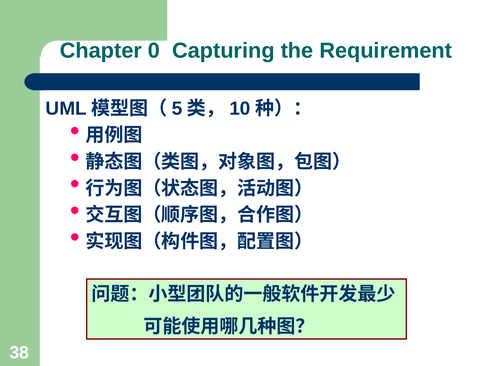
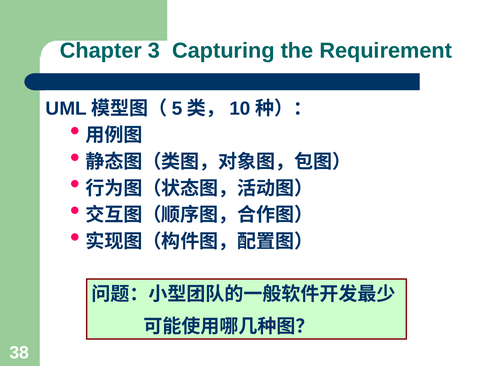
0: 0 -> 3
